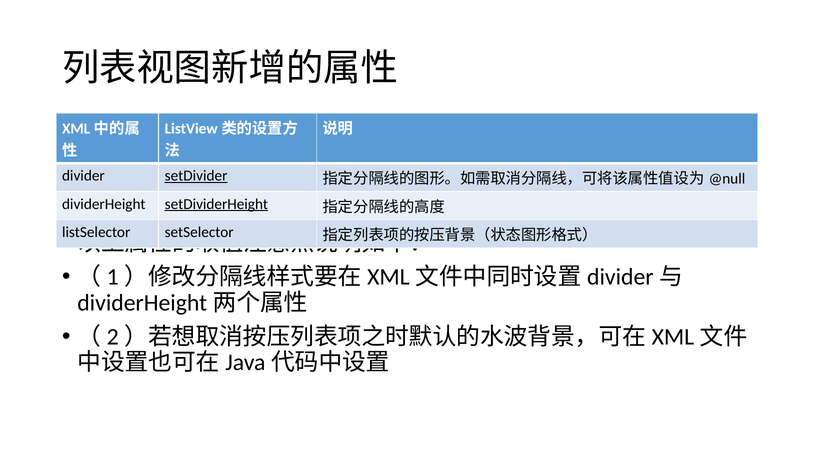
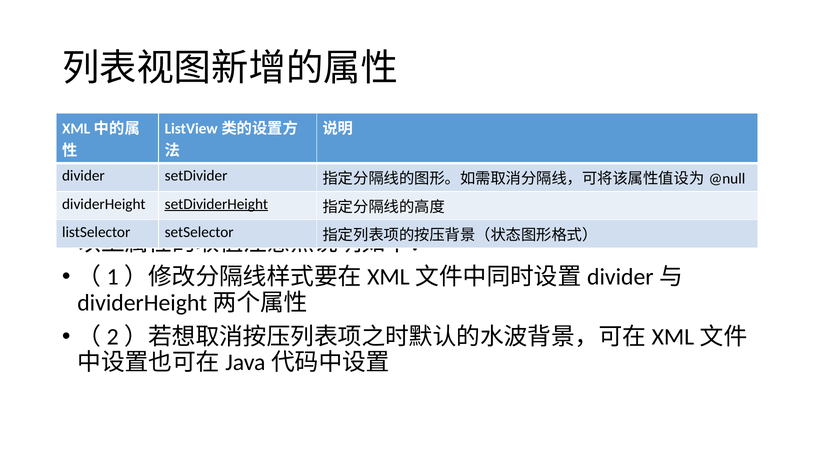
setDivider underline: present -> none
